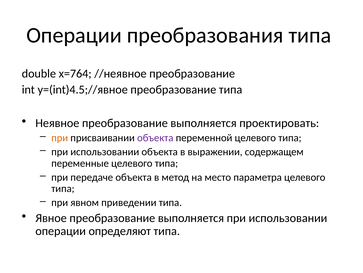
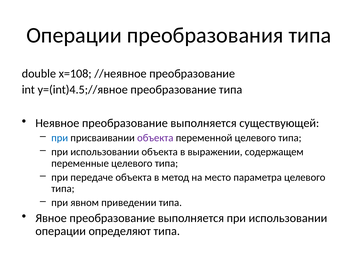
x=764: x=764 -> x=108
проектировать: проектировать -> существующей
при at (60, 137) colour: orange -> blue
